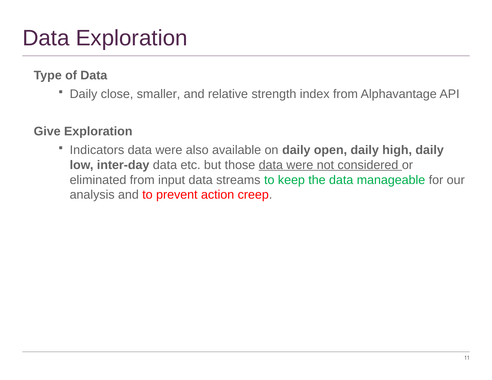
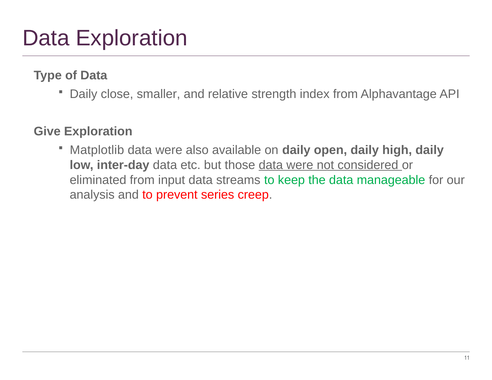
Indicators: Indicators -> Matplotlib
action: action -> series
